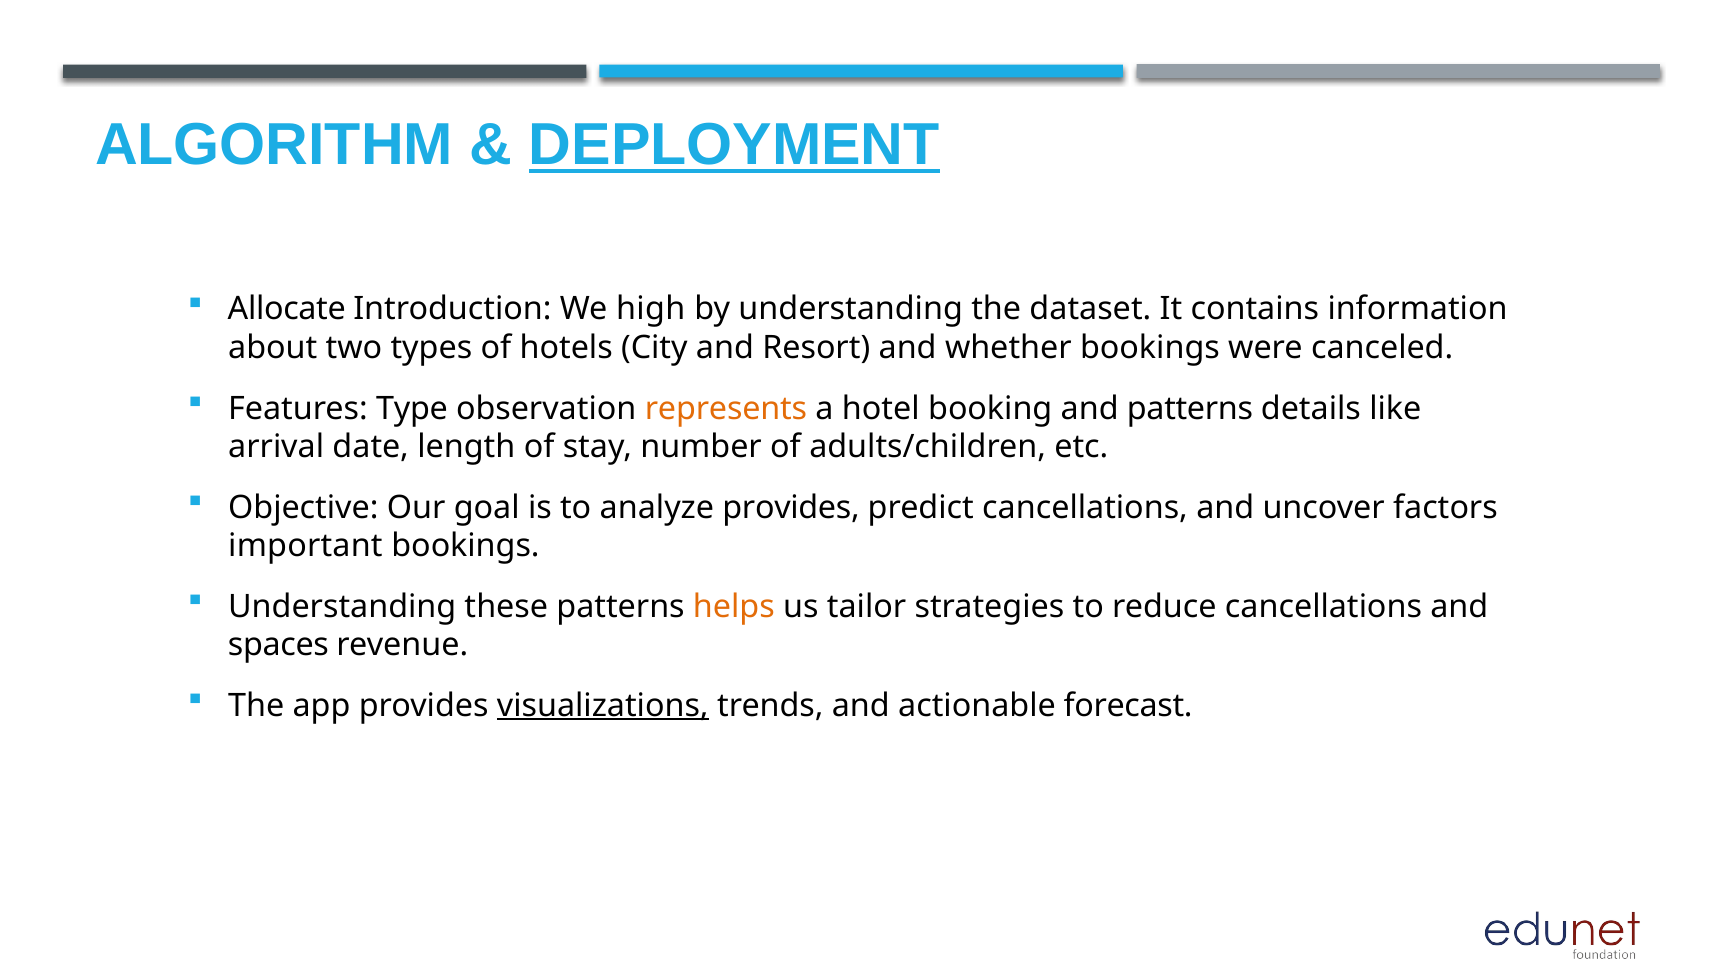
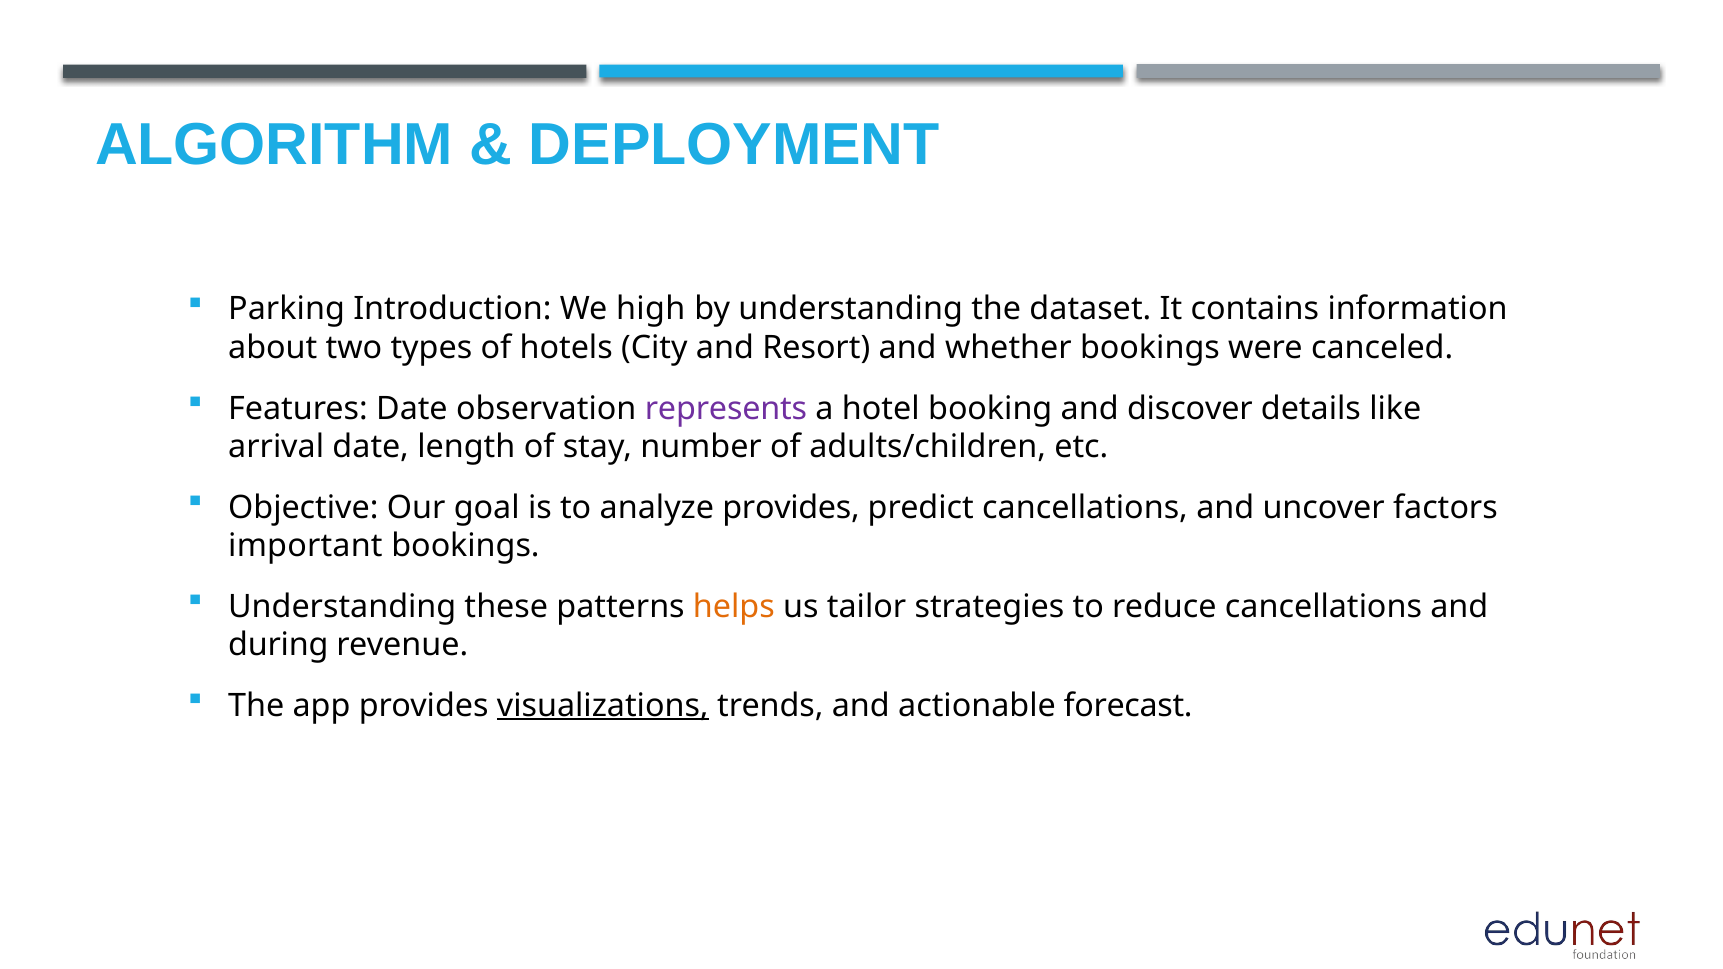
DEPLOYMENT underline: present -> none
Allocate: Allocate -> Parking
Features Type: Type -> Date
represents colour: orange -> purple
and patterns: patterns -> discover
spaces: spaces -> during
